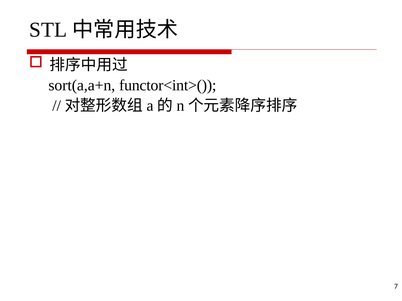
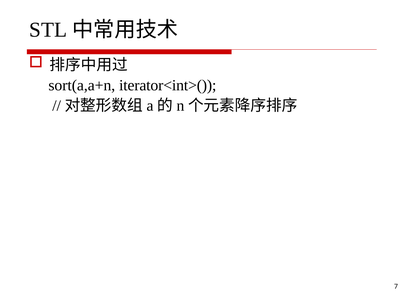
functor<int>(: functor<int>( -> iterator<int>(
